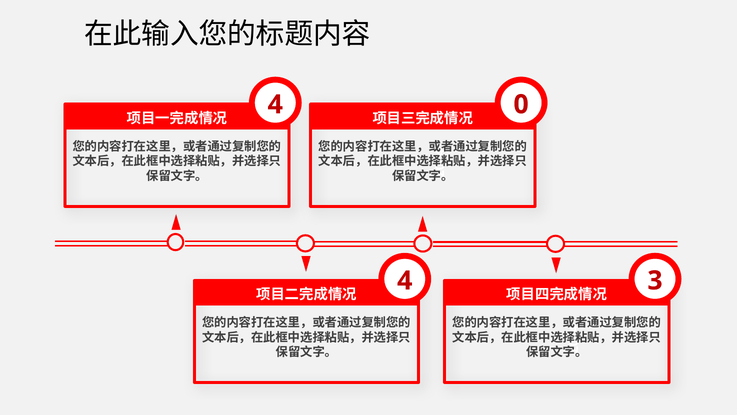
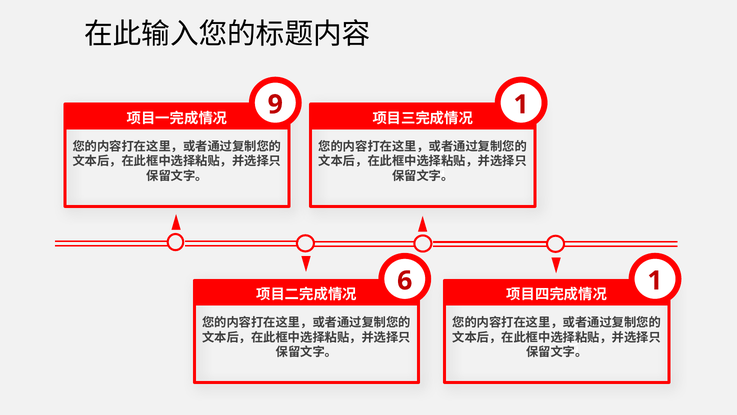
4 at (275, 104): 4 -> 9
0 at (521, 104): 0 -> 1
3 at (655, 280): 3 -> 1
4 at (405, 280): 4 -> 6
